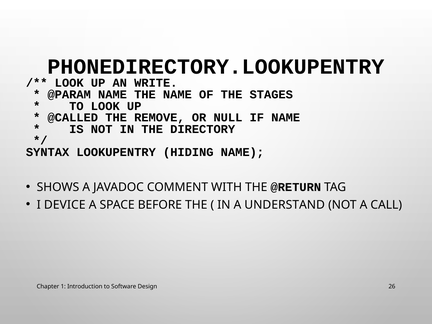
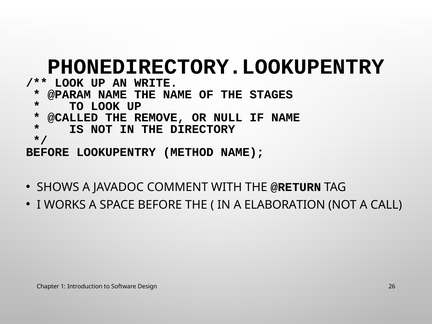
SYNTAX at (48, 152): SYNTAX -> BEFORE
HIDING: HIDING -> METHOD
DEVICE: DEVICE -> WORKS
UNDERSTAND: UNDERSTAND -> ELABORATION
